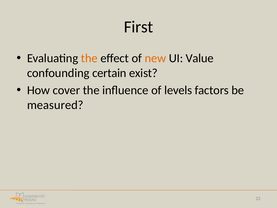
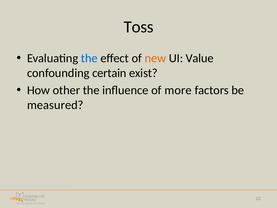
First: First -> Toss
the at (89, 58) colour: orange -> blue
cover: cover -> other
levels: levels -> more
